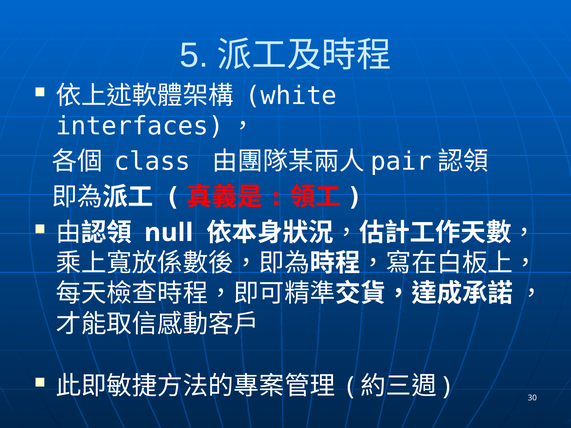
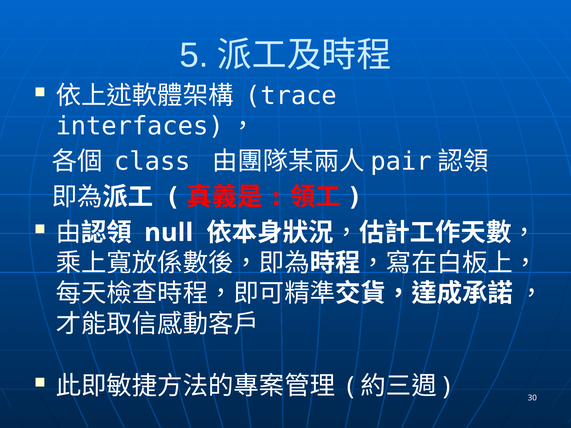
white: white -> trace
